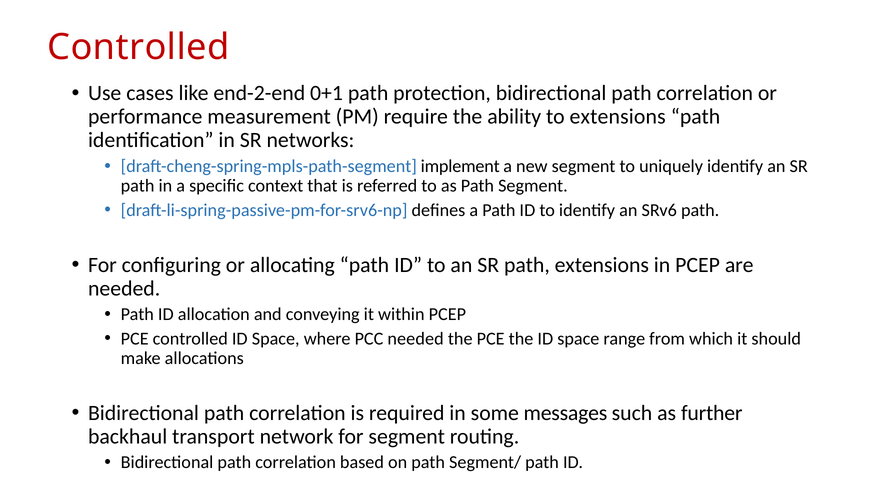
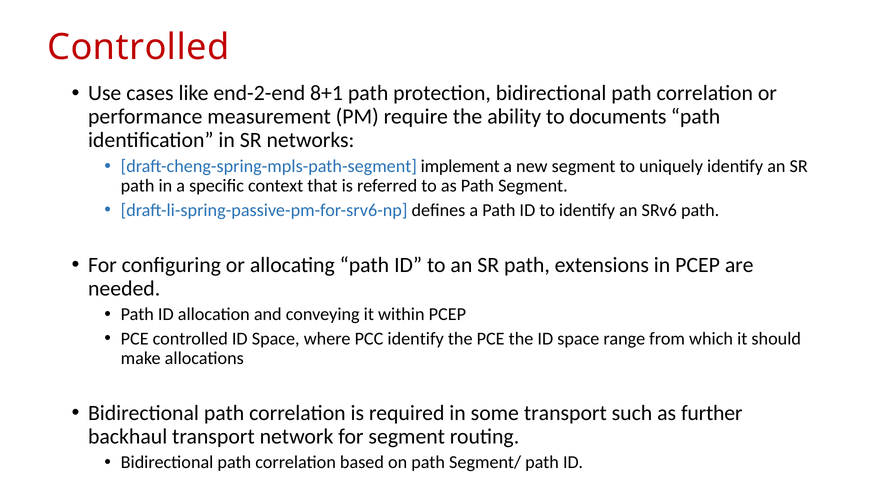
0+1: 0+1 -> 8+1
to extensions: extensions -> documents
PCC needed: needed -> identify
some messages: messages -> transport
